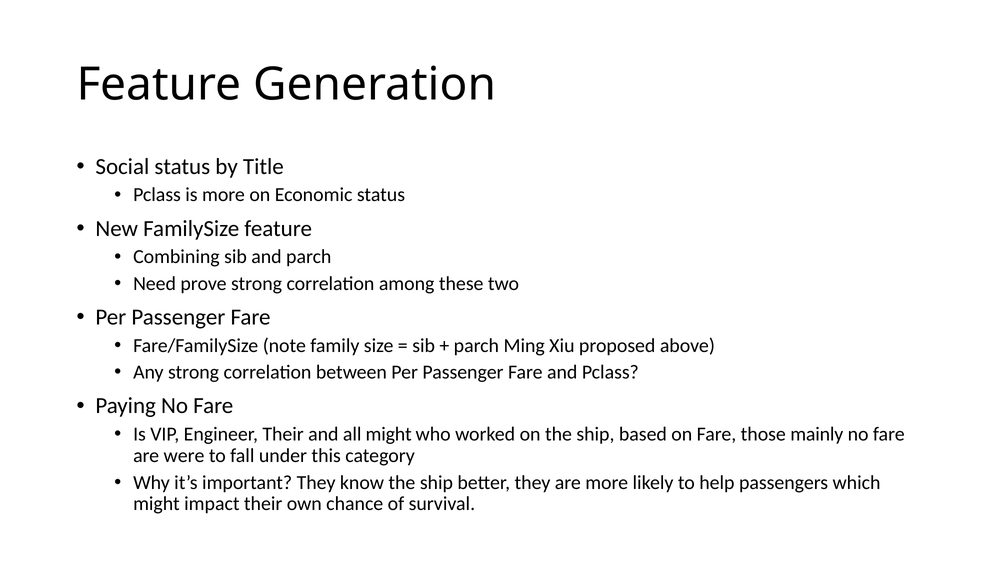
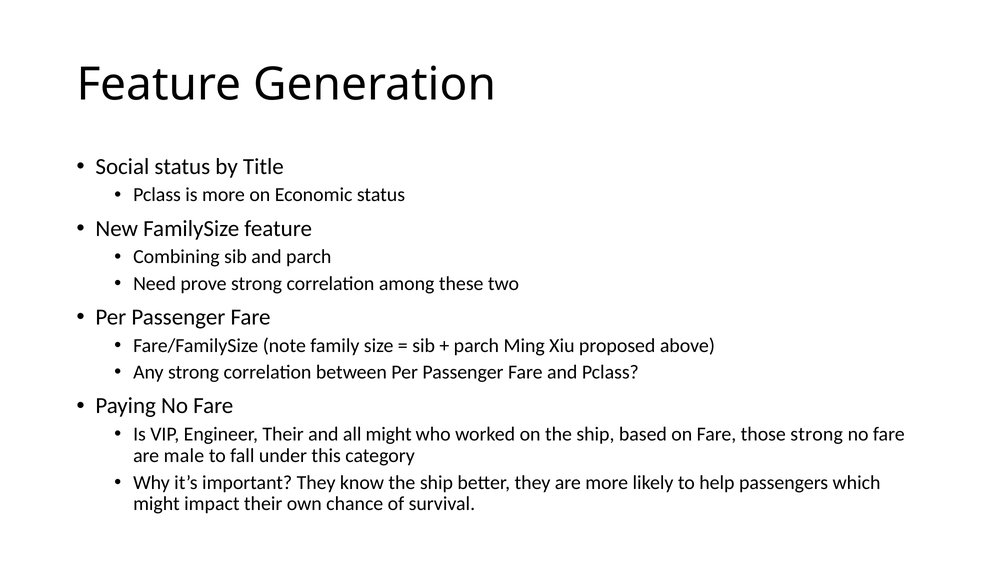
those mainly: mainly -> strong
were: were -> male
